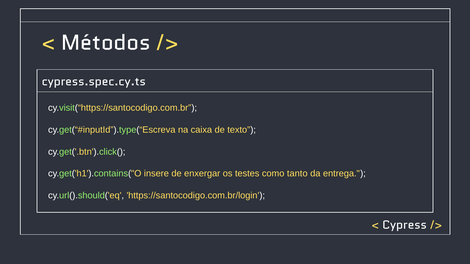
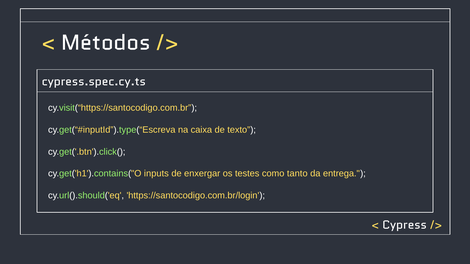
insere: insere -> inputs
